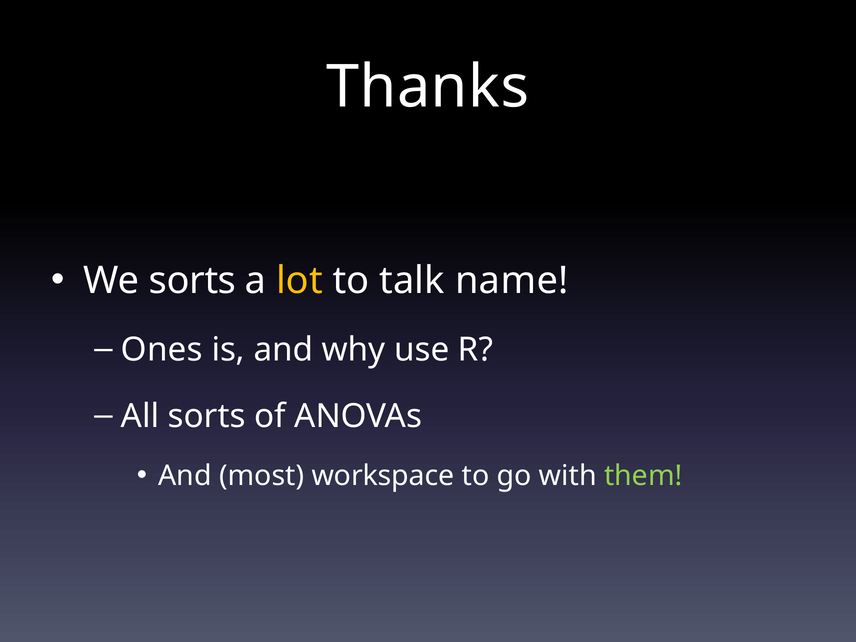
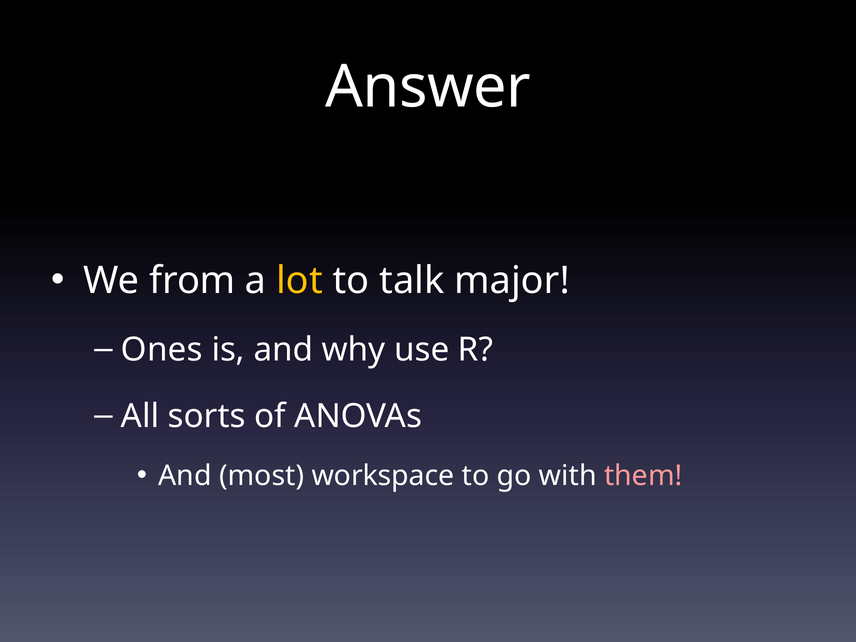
Thanks: Thanks -> Answer
We sorts: sorts -> from
name: name -> major
them colour: light green -> pink
